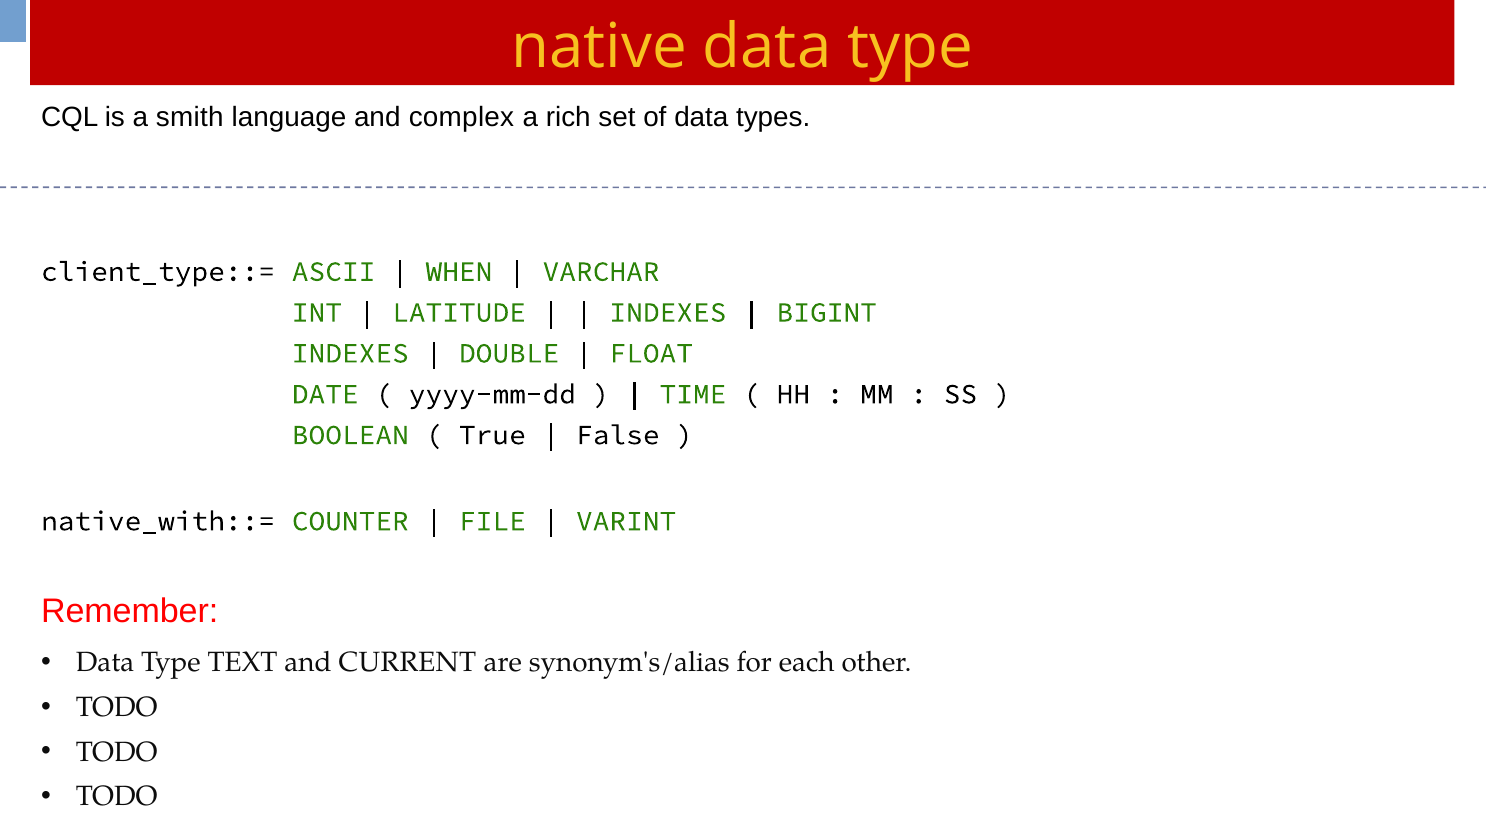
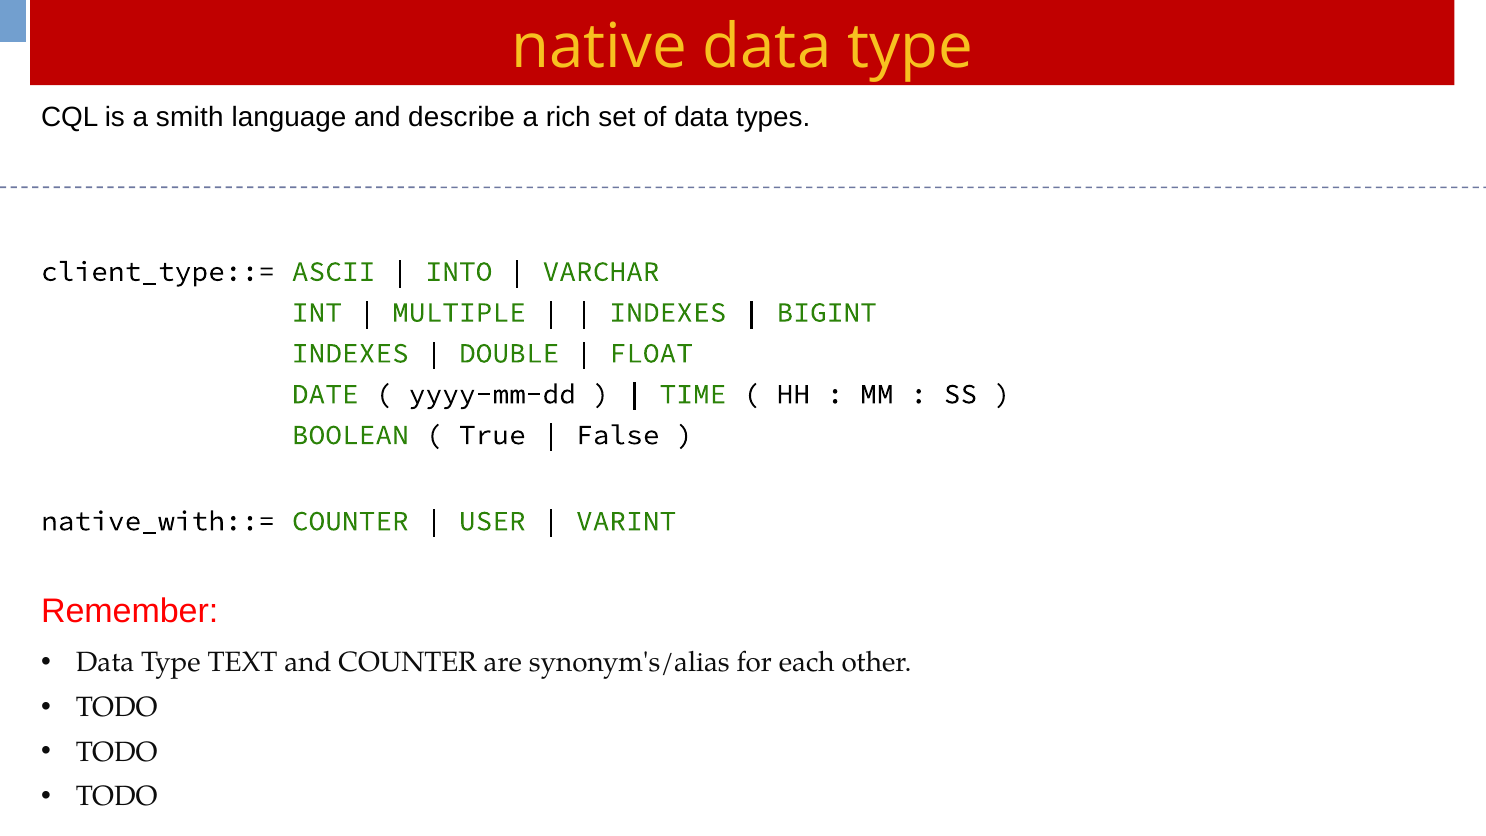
complex: complex -> describe
WHEN: WHEN -> INTO
LATITUDE: LATITUDE -> MULTIPLE
FILE: FILE -> USER
and CURRENT: CURRENT -> COUNTER
